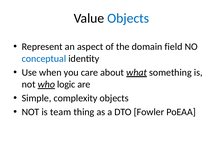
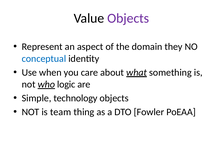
Objects at (128, 18) colour: blue -> purple
field: field -> they
complexity: complexity -> technology
